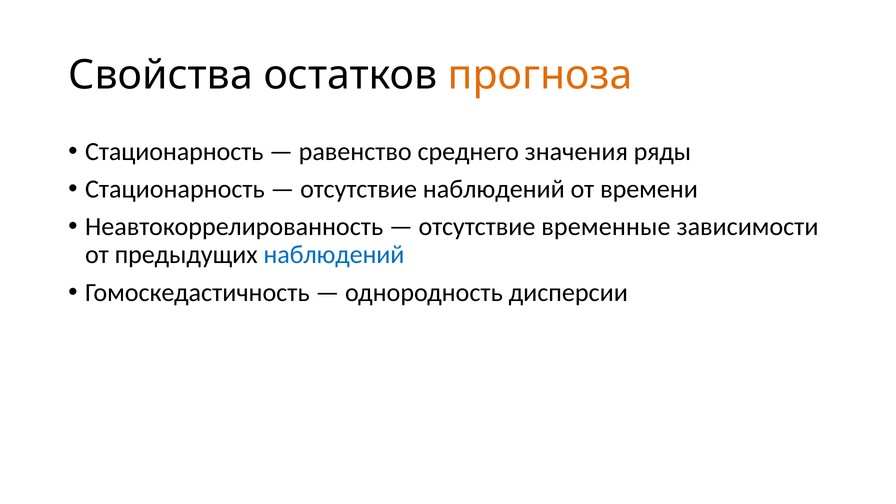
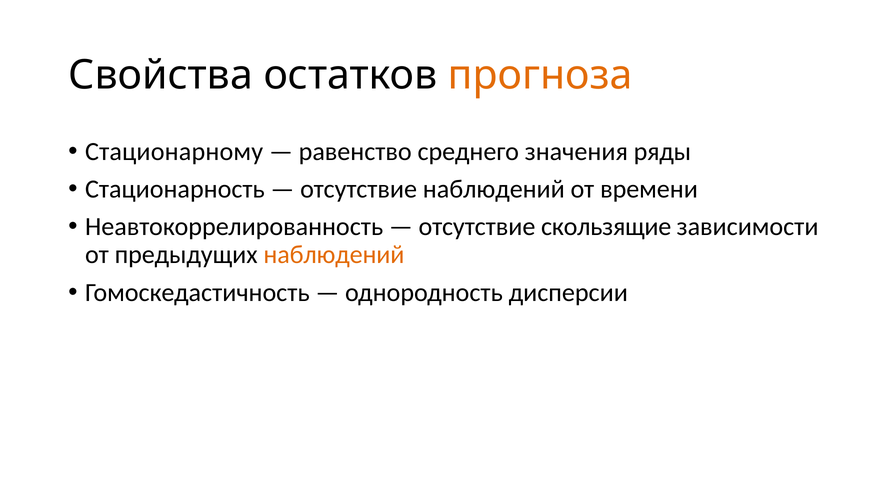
Стационарность at (174, 151): Стационарность -> Стационарному
временные: временные -> скользящие
наблюдений at (334, 255) colour: blue -> orange
